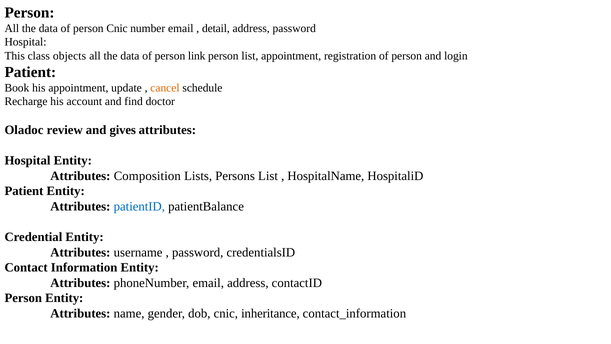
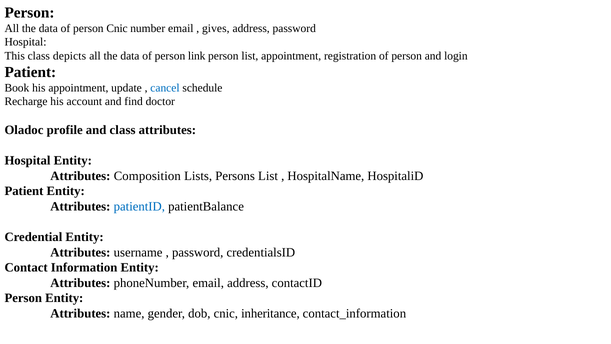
detail: detail -> gives
objects: objects -> depicts
cancel colour: orange -> blue
review: review -> profile
and gives: gives -> class
